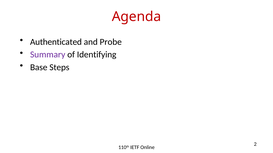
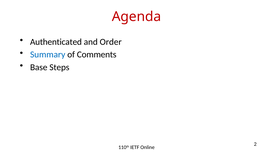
Probe: Probe -> Order
Summary colour: purple -> blue
Identifying: Identifying -> Comments
